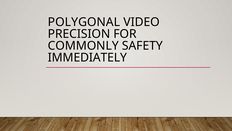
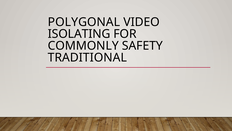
PRECISION: PRECISION -> ISOLATING
IMMEDIATELY: IMMEDIATELY -> TRADITIONAL
